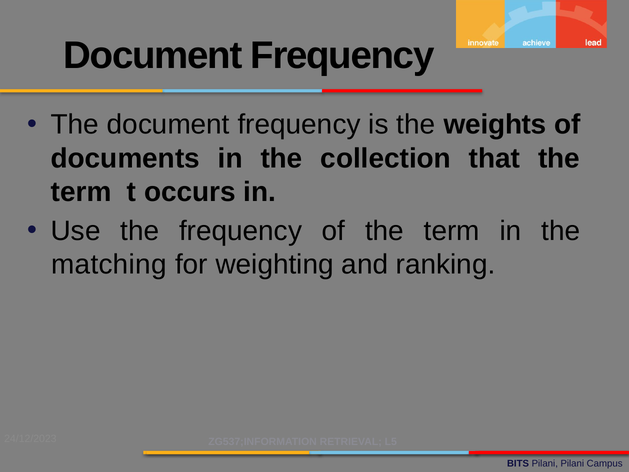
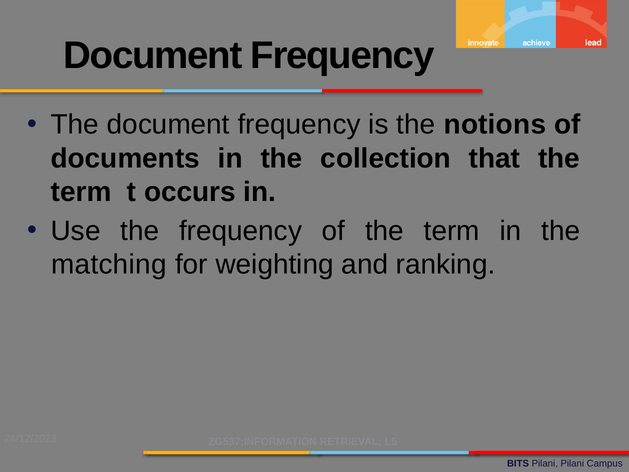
weights: weights -> notions
